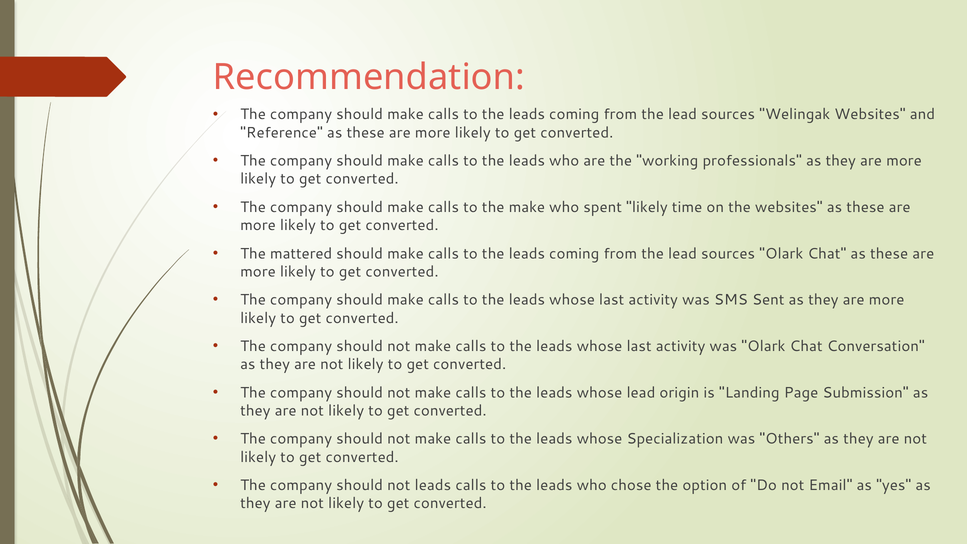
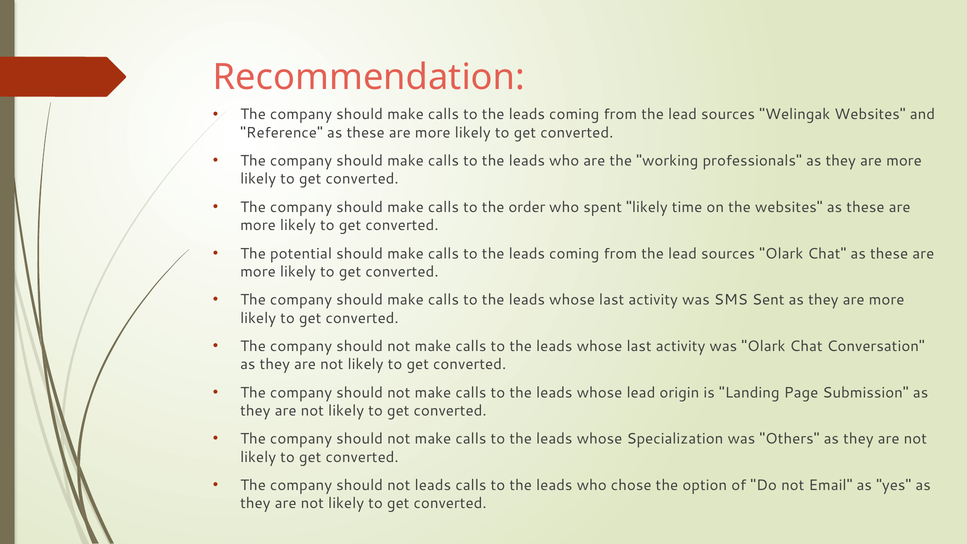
the make: make -> order
mattered: mattered -> potential
